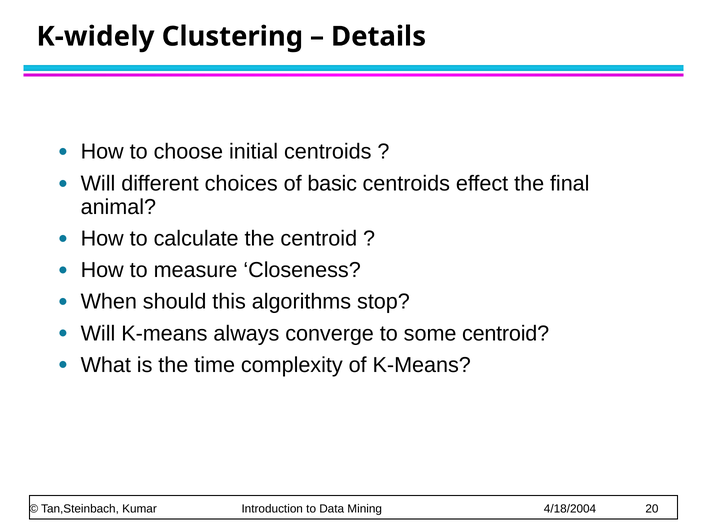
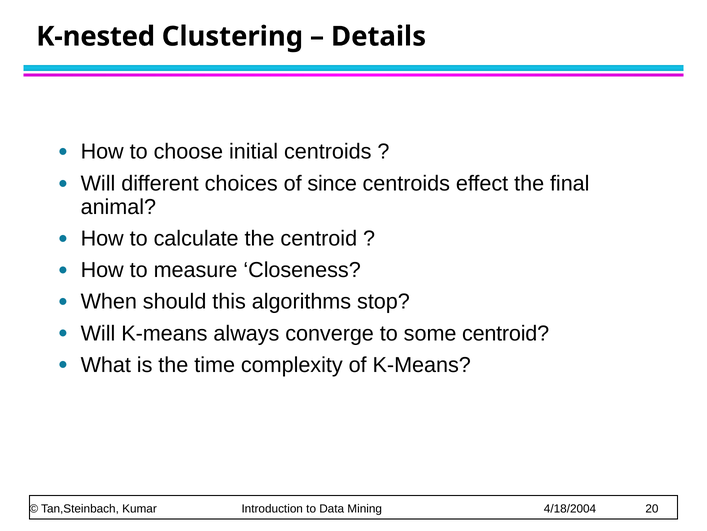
K-widely: K-widely -> K-nested
basic: basic -> since
